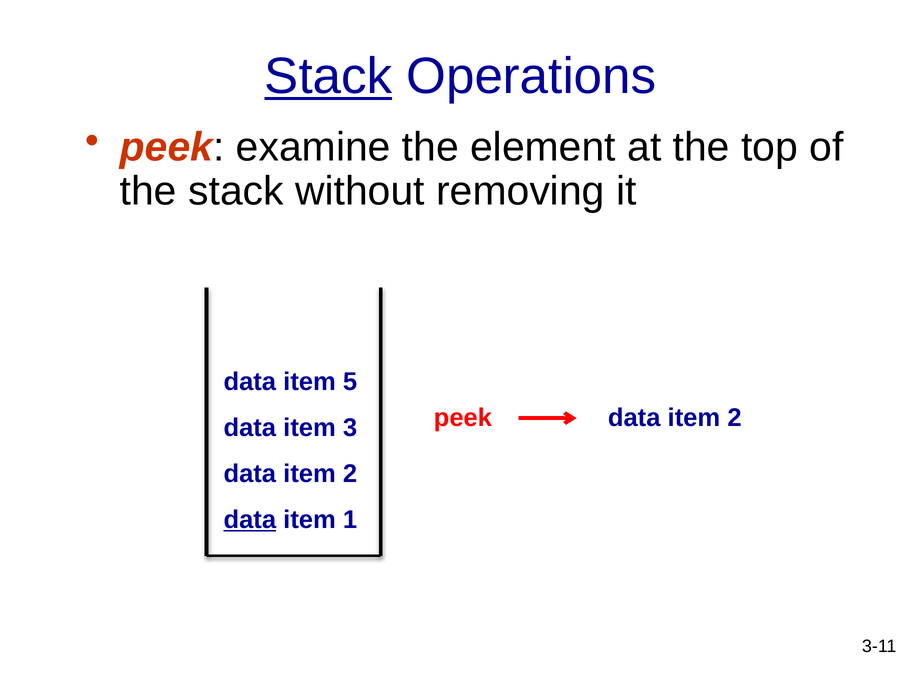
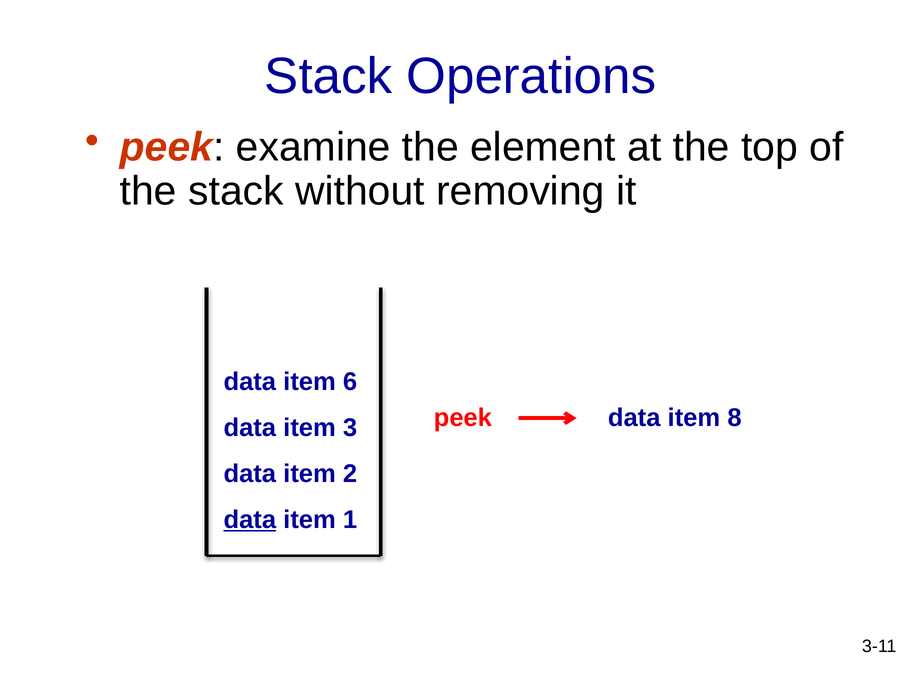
Stack at (328, 76) underline: present -> none
5: 5 -> 6
peek data item 2: 2 -> 8
